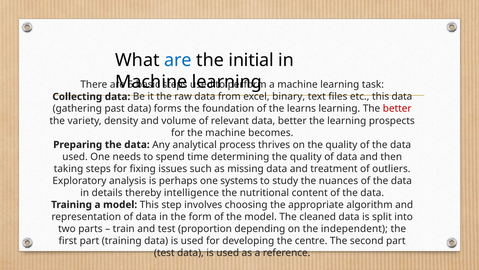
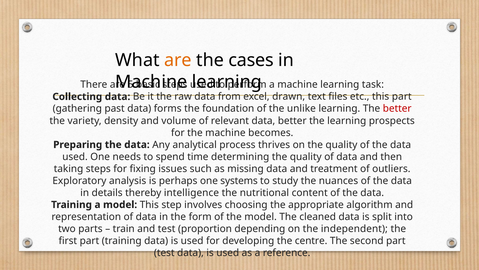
are at (178, 60) colour: blue -> orange
initial: initial -> cases
binary: binary -> drawn
this data: data -> part
learns: learns -> unlike
